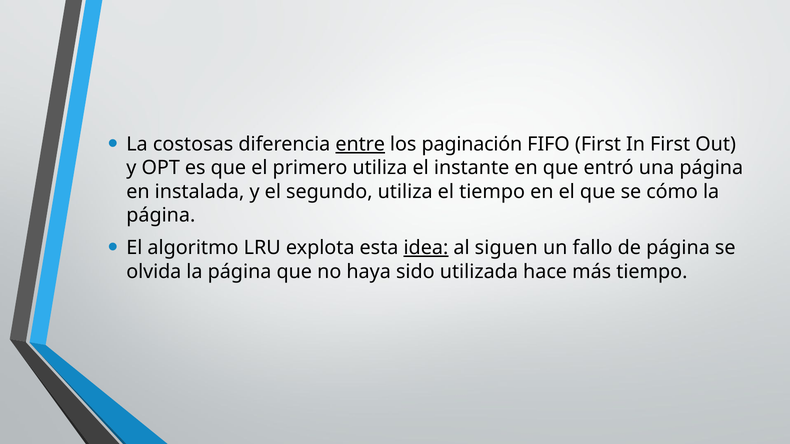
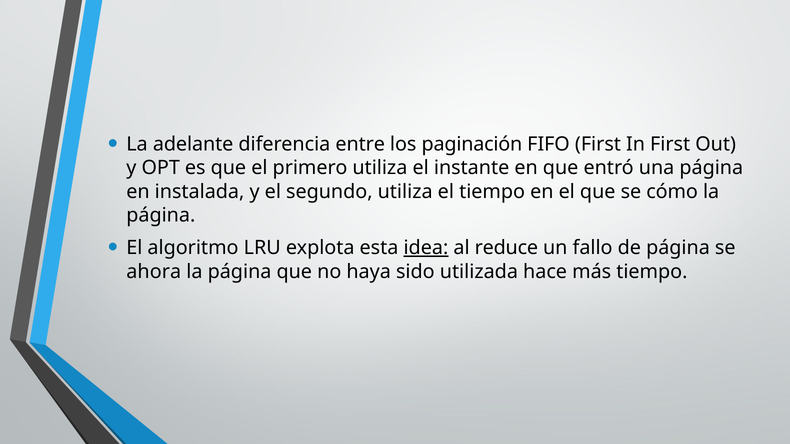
costosas: costosas -> adelante
entre underline: present -> none
siguen: siguen -> reduce
olvida: olvida -> ahora
